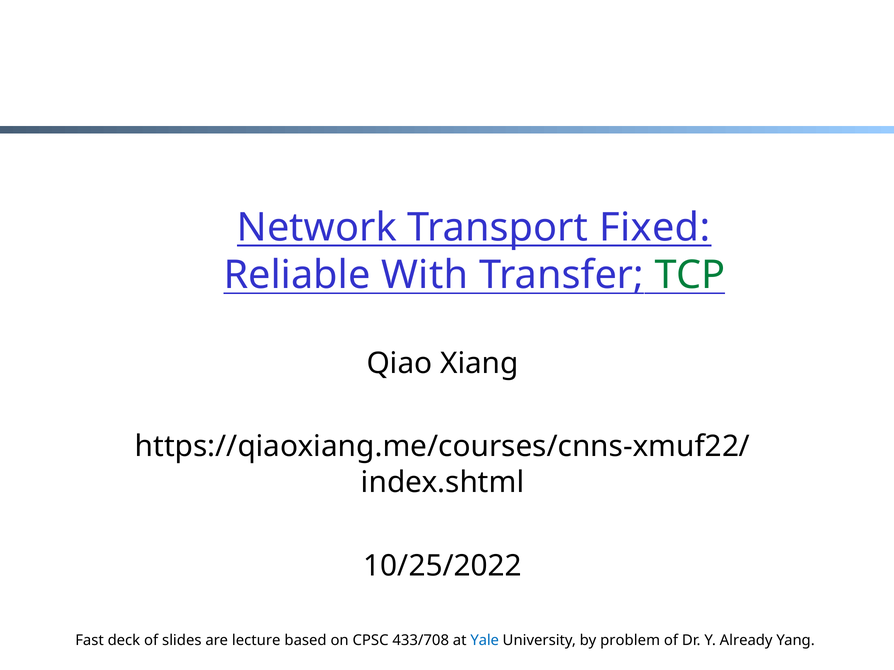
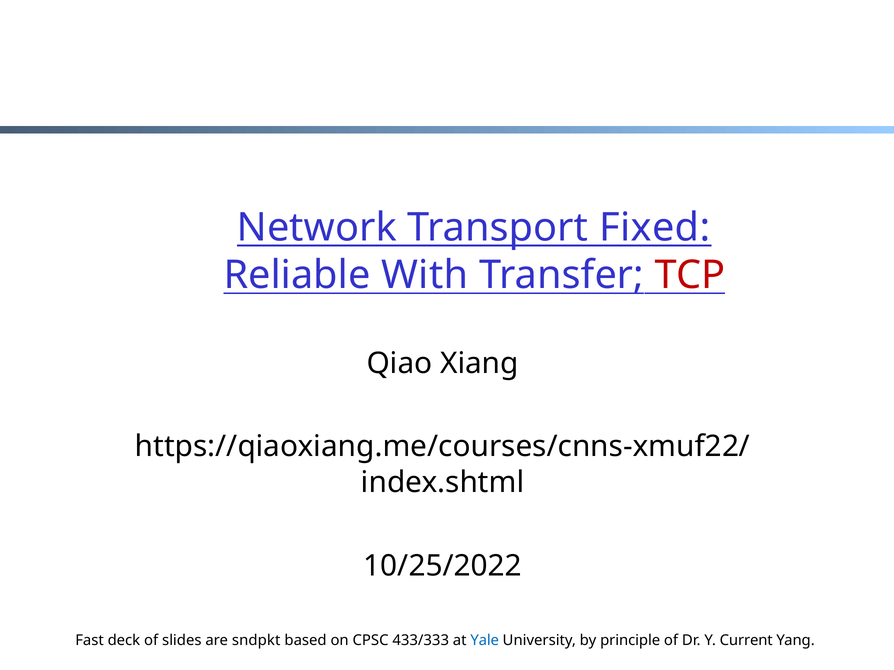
TCP colour: green -> red
lecture: lecture -> sndpkt
433/708: 433/708 -> 433/333
problem: problem -> principle
Already: Already -> Current
